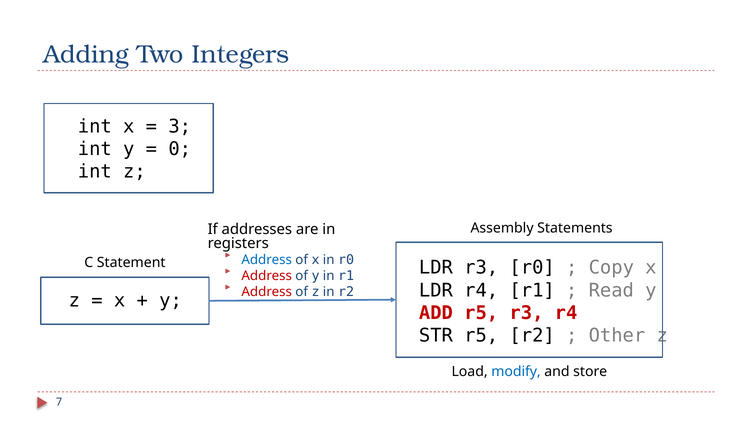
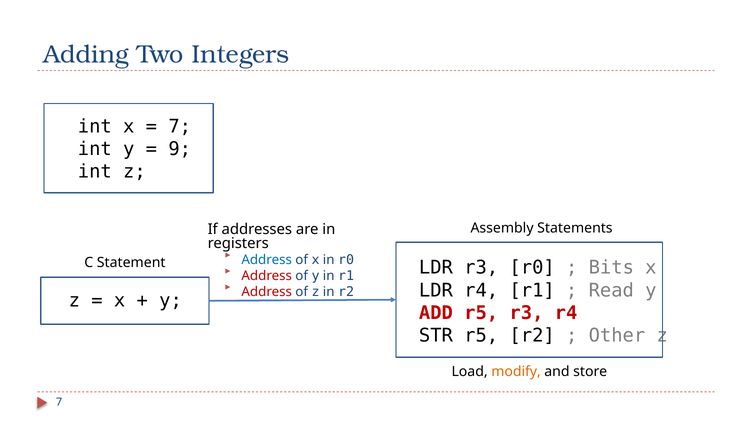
3 at (180, 126): 3 -> 7
0: 0 -> 9
Copy: Copy -> Bits
modify colour: blue -> orange
